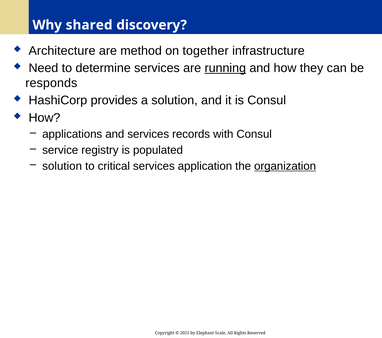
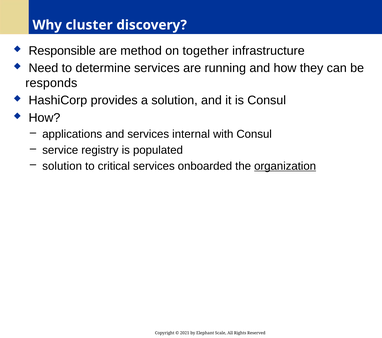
shared: shared -> cluster
Architecture: Architecture -> Responsible
running underline: present -> none
records: records -> internal
application: application -> onboarded
